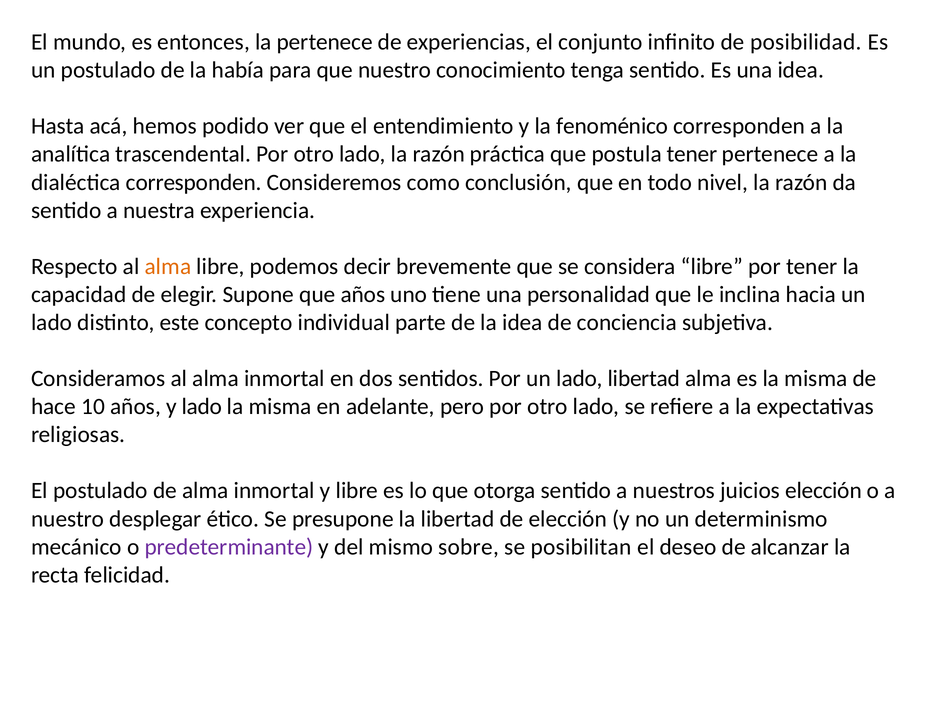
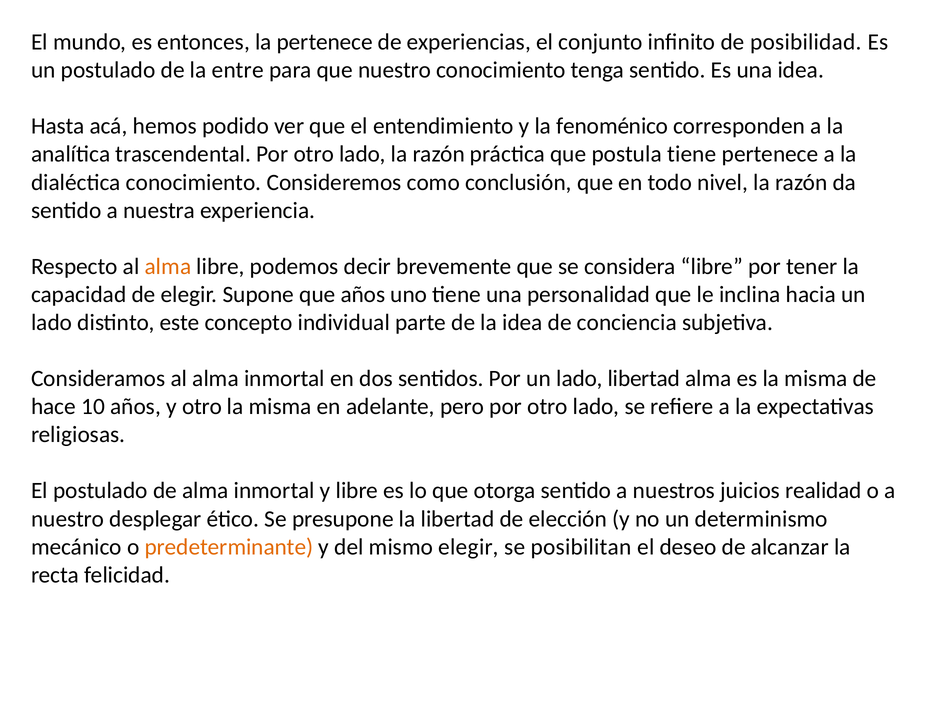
había: había -> entre
postula tener: tener -> tiene
dialéctica corresponden: corresponden -> conocimiento
y lado: lado -> otro
juicios elección: elección -> realidad
predeterminante colour: purple -> orange
mismo sobre: sobre -> elegir
